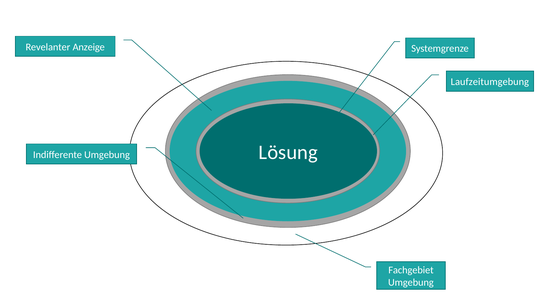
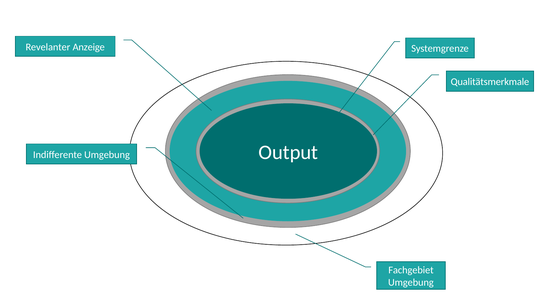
Laufzeitumgebung: Laufzeitumgebung -> Qualitätsmerkmale
Lösung: Lösung -> Output
